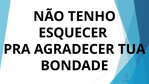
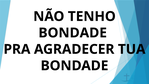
ESQUECER at (73, 33): ESQUECER -> BONDADE
